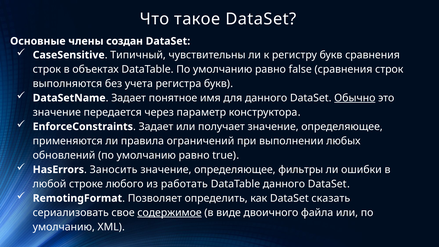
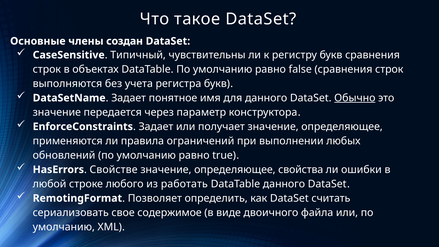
Заносить: Заносить -> Свойстве
фильтры: фильтры -> свойства
сказать: сказать -> считать
содержимое underline: present -> none
